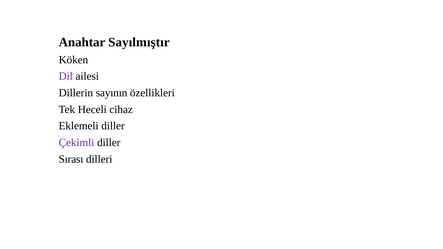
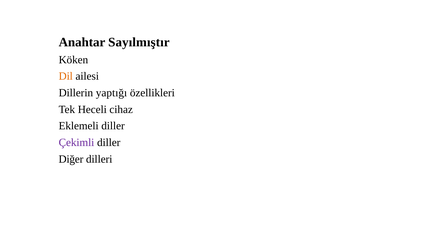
Dil colour: purple -> orange
sayının: sayının -> yaptığı
Sırası: Sırası -> Diğer
